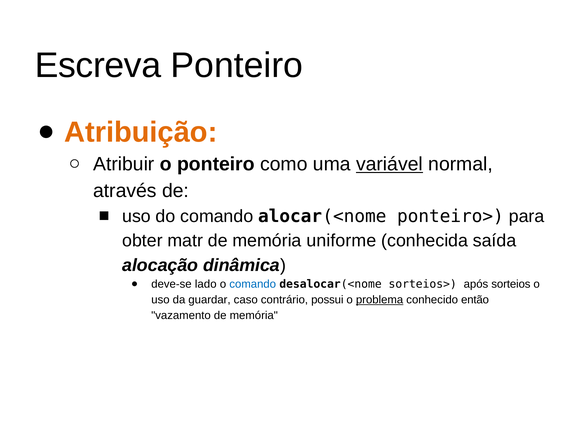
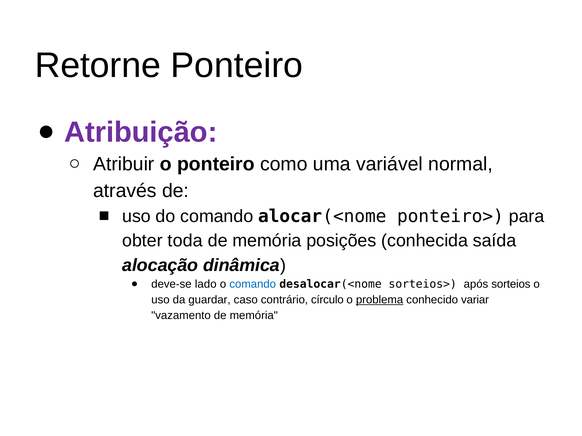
Escreva: Escreva -> Retorne
Atribuição colour: orange -> purple
variável underline: present -> none
matr: matr -> toda
uniforme: uniforme -> posições
possui: possui -> círculo
então: então -> variar
